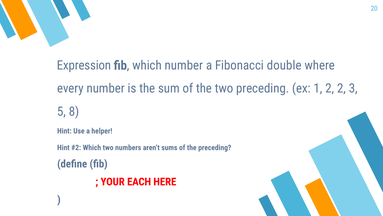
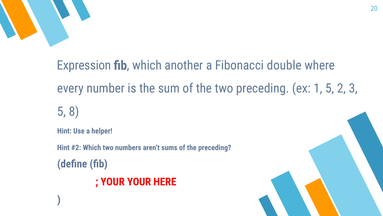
which number: number -> another
1 2: 2 -> 5
YOUR EACH: EACH -> YOUR
